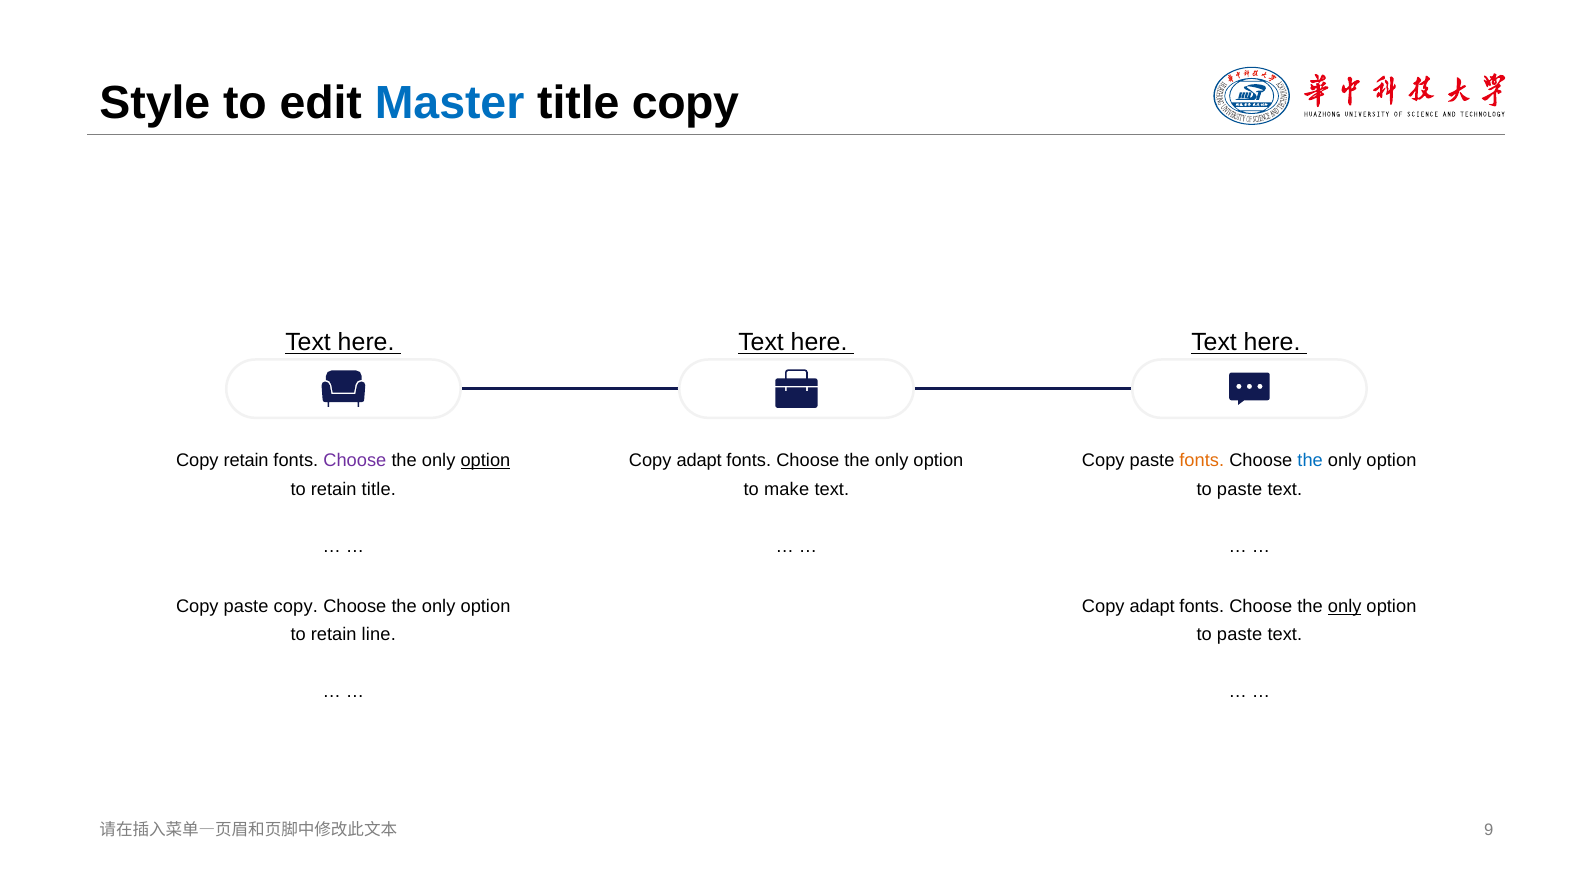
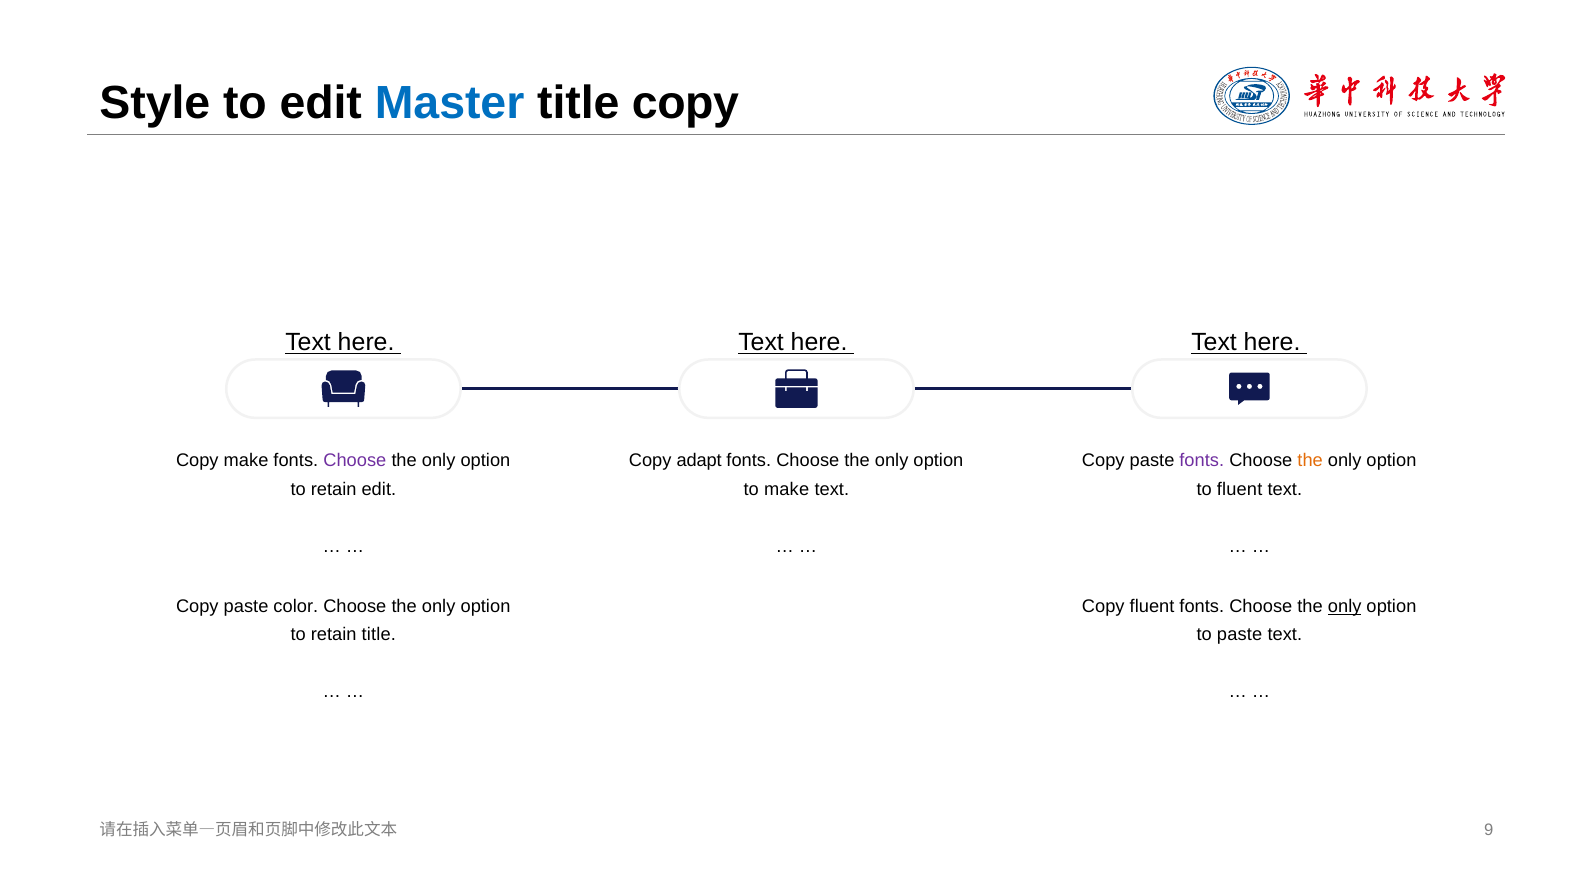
Copy retain: retain -> make
option at (485, 461) underline: present -> none
fonts at (1202, 461) colour: orange -> purple
the at (1310, 461) colour: blue -> orange
retain title: title -> edit
paste at (1240, 489): paste -> fluent
paste copy: copy -> color
adapt at (1152, 606): adapt -> fluent
retain line: line -> title
